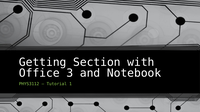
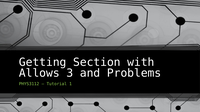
Office: Office -> Allows
Notebook: Notebook -> Problems
